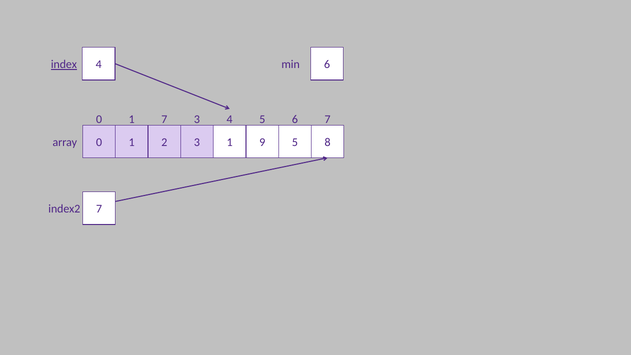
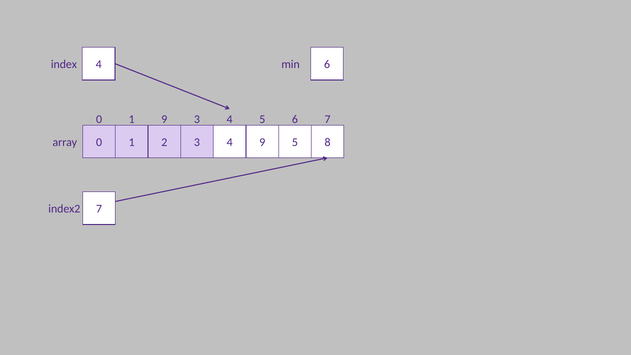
index underline: present -> none
1 7: 7 -> 9
2 3 1: 1 -> 4
